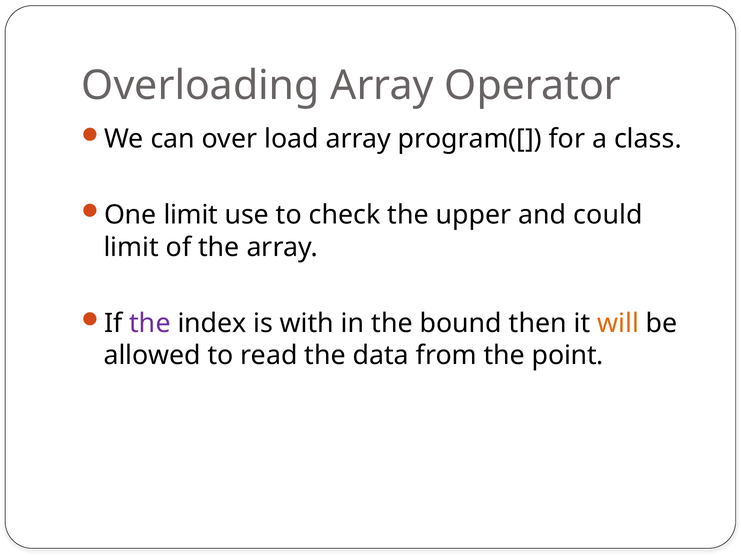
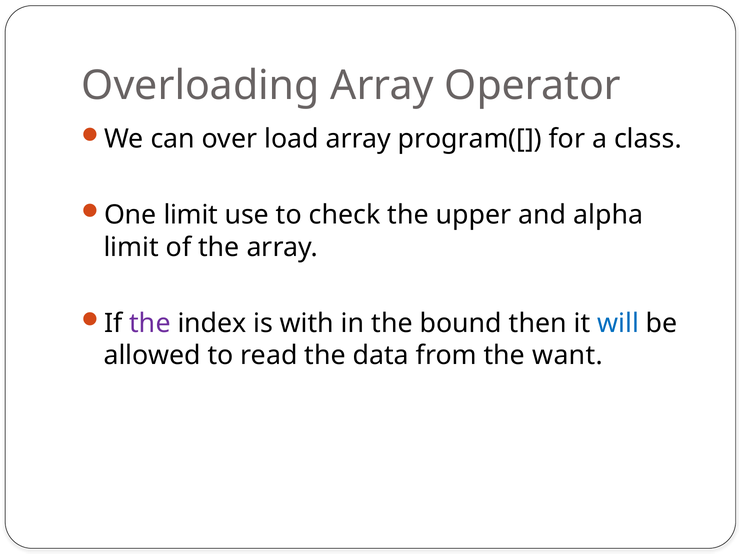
could: could -> alpha
will colour: orange -> blue
point: point -> want
